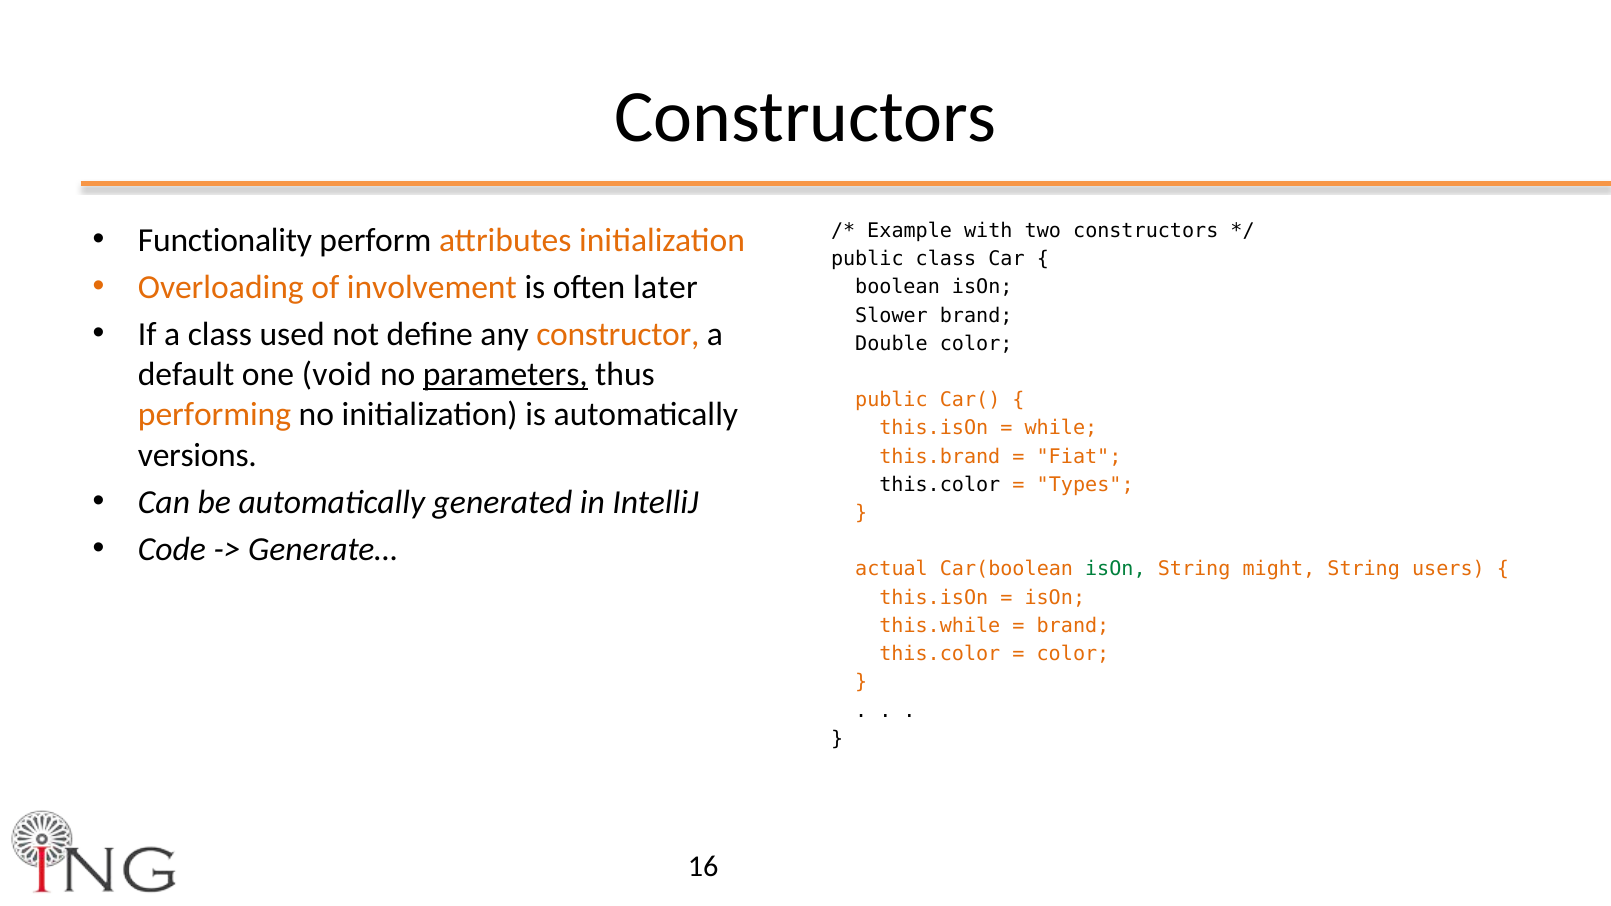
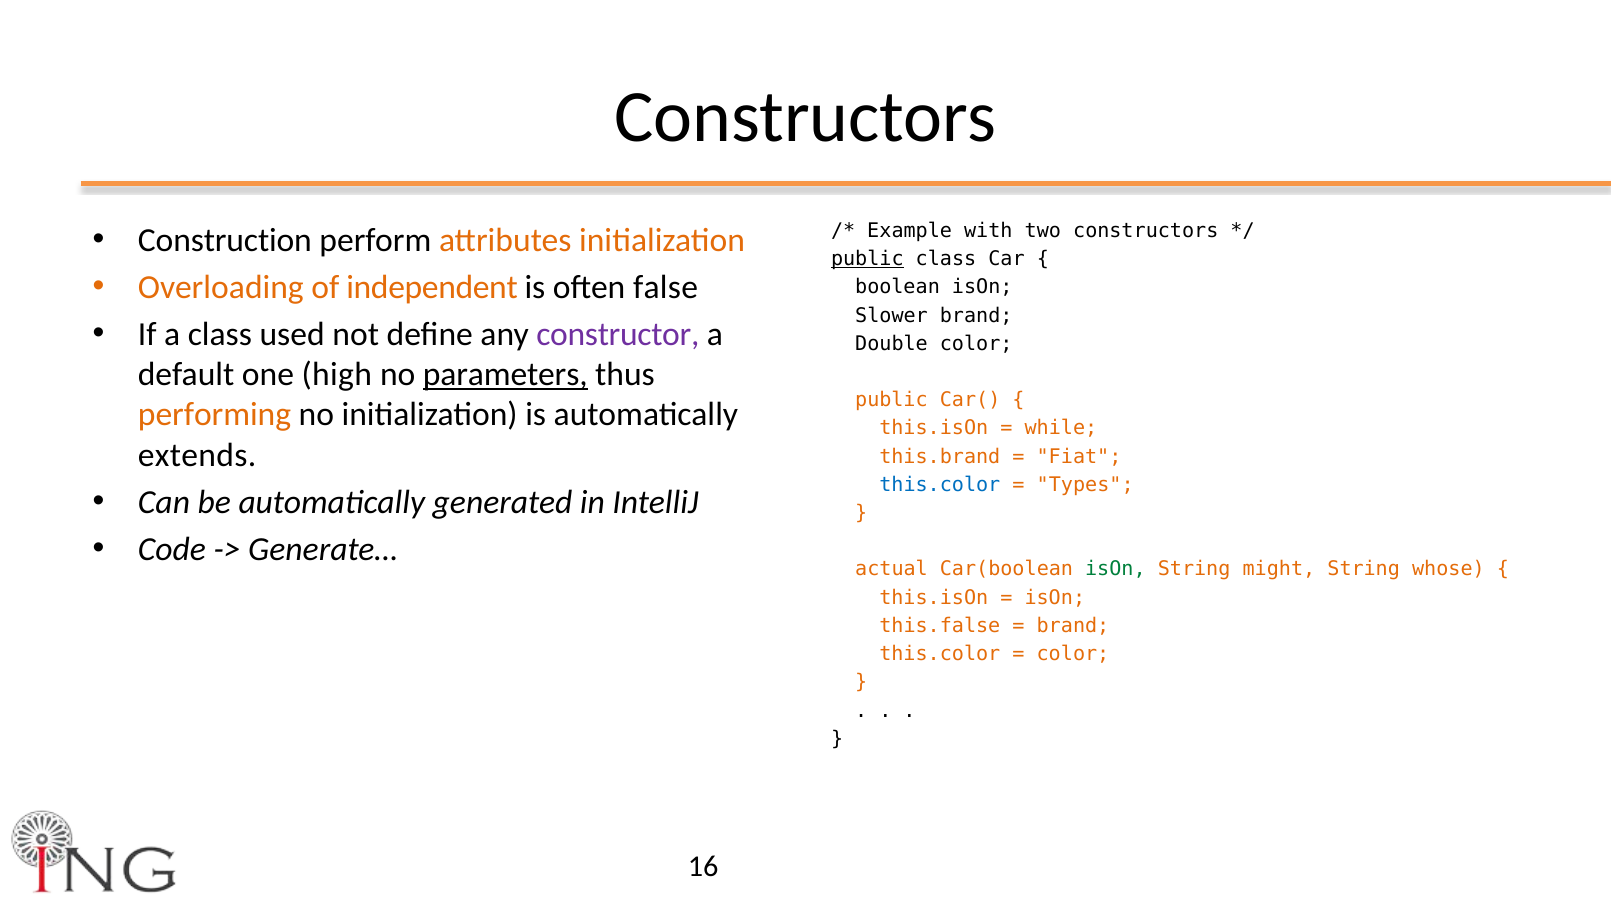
Functionality: Functionality -> Construction
public at (867, 259) underline: none -> present
involvement: involvement -> independent
later: later -> false
constructor colour: orange -> purple
void: void -> high
versions: versions -> extends
this.color at (940, 485) colour: black -> blue
users: users -> whose
this.while: this.while -> this.false
